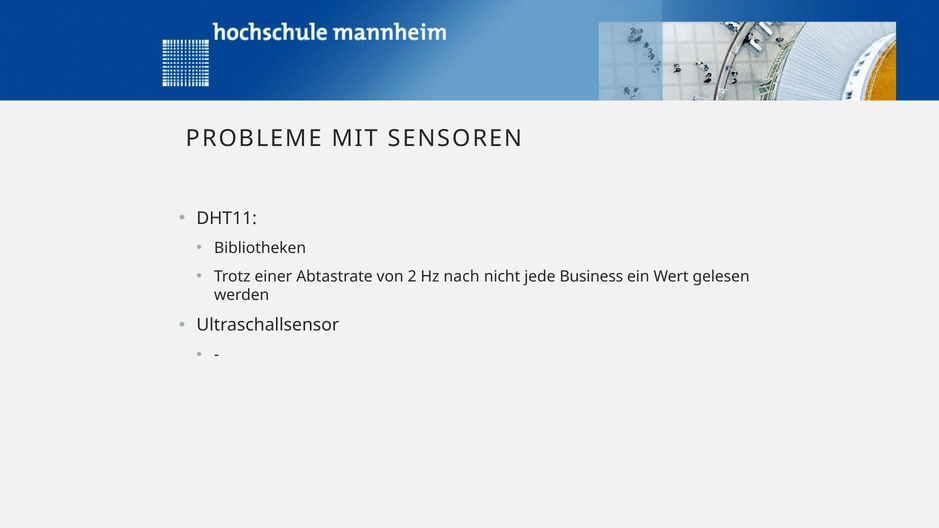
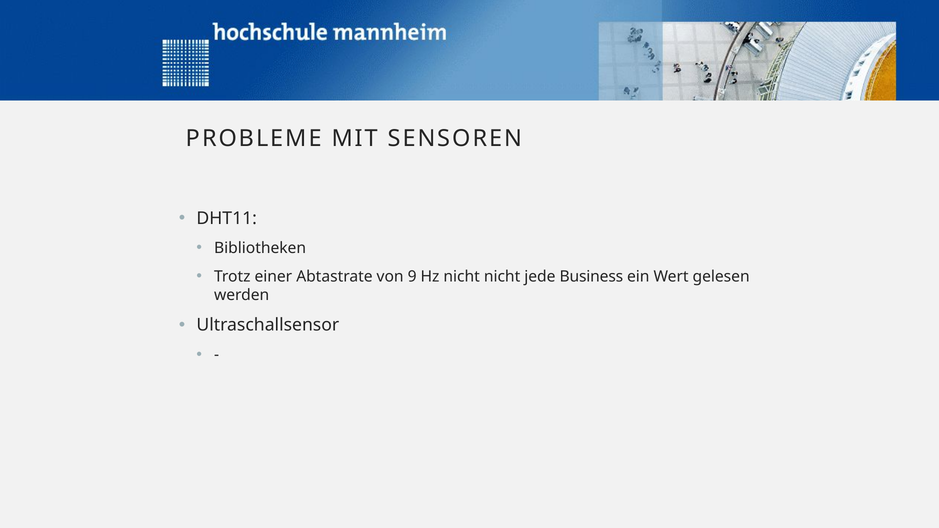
2: 2 -> 9
Hz nach: nach -> nicht
